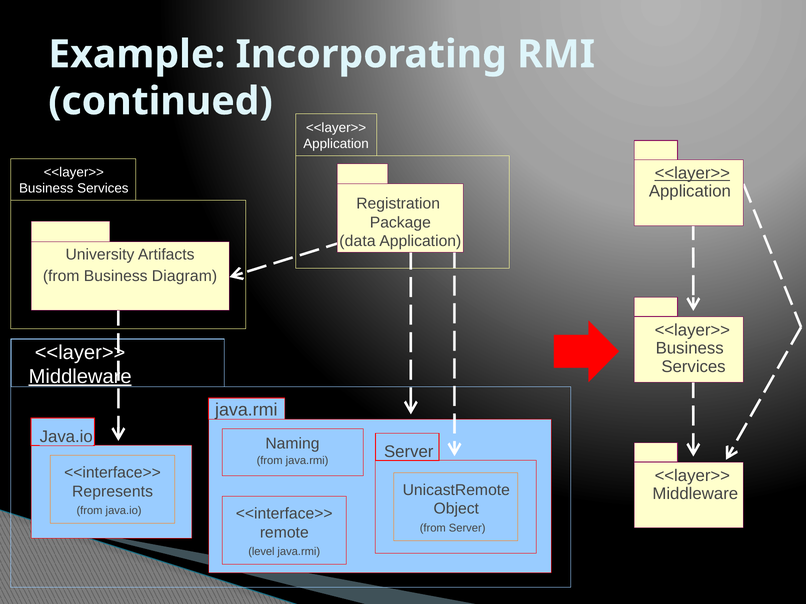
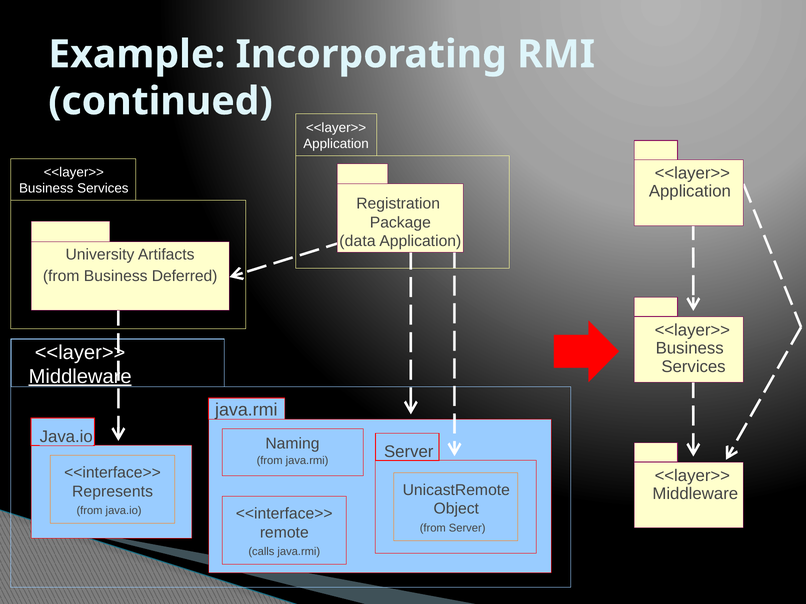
<<layer>> at (692, 173) underline: present -> none
Diagram: Diagram -> Deferred
level: level -> calls
